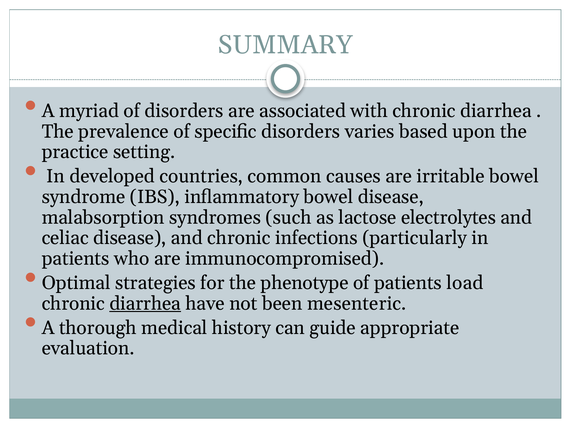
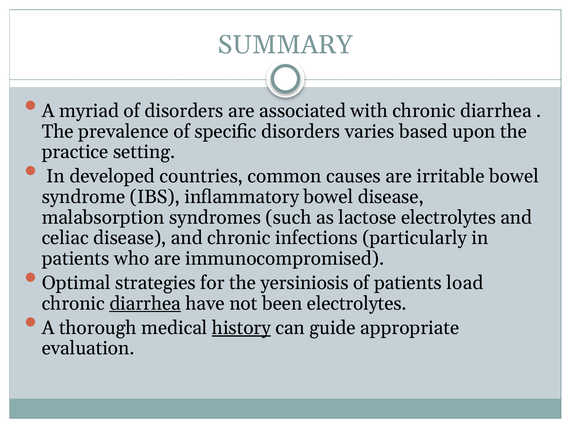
phenotype: phenotype -> yersiniosis
been mesenteric: mesenteric -> electrolytes
history underline: none -> present
